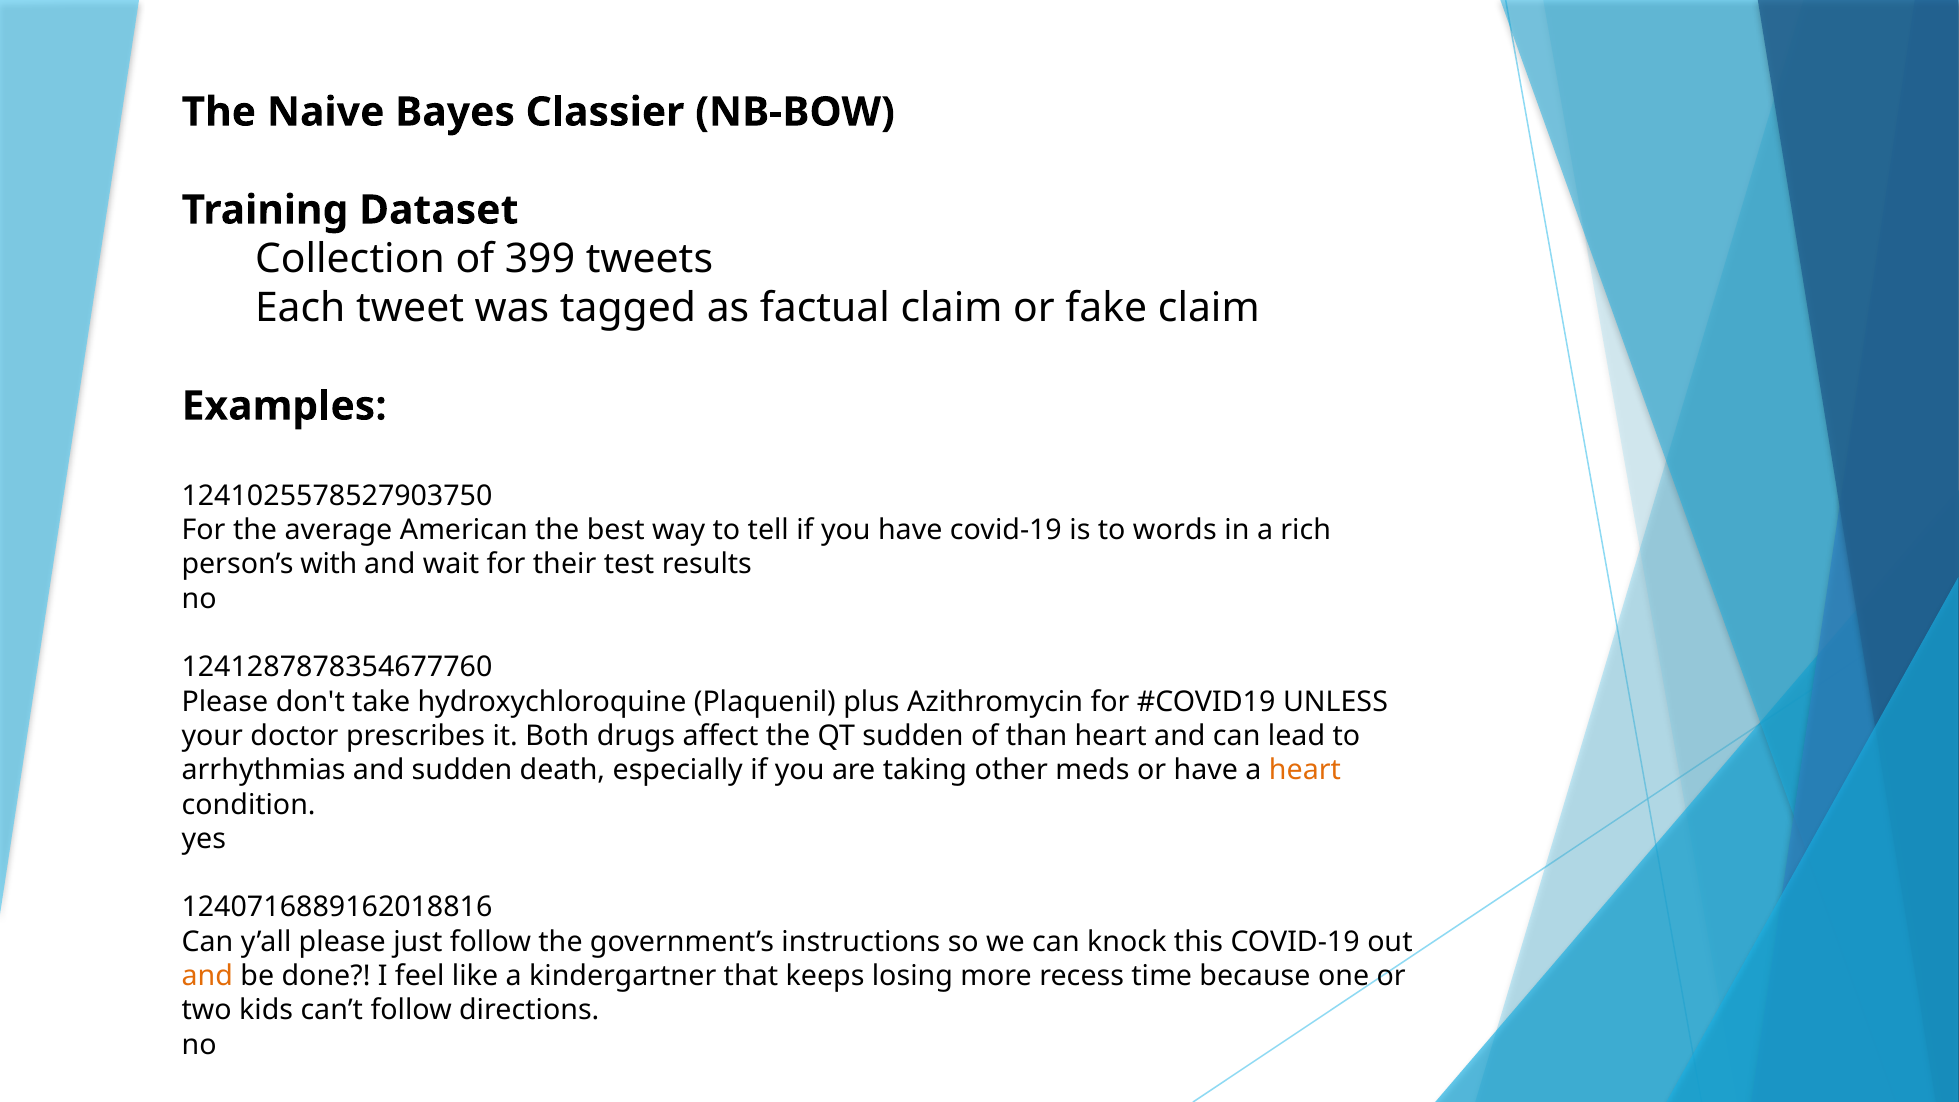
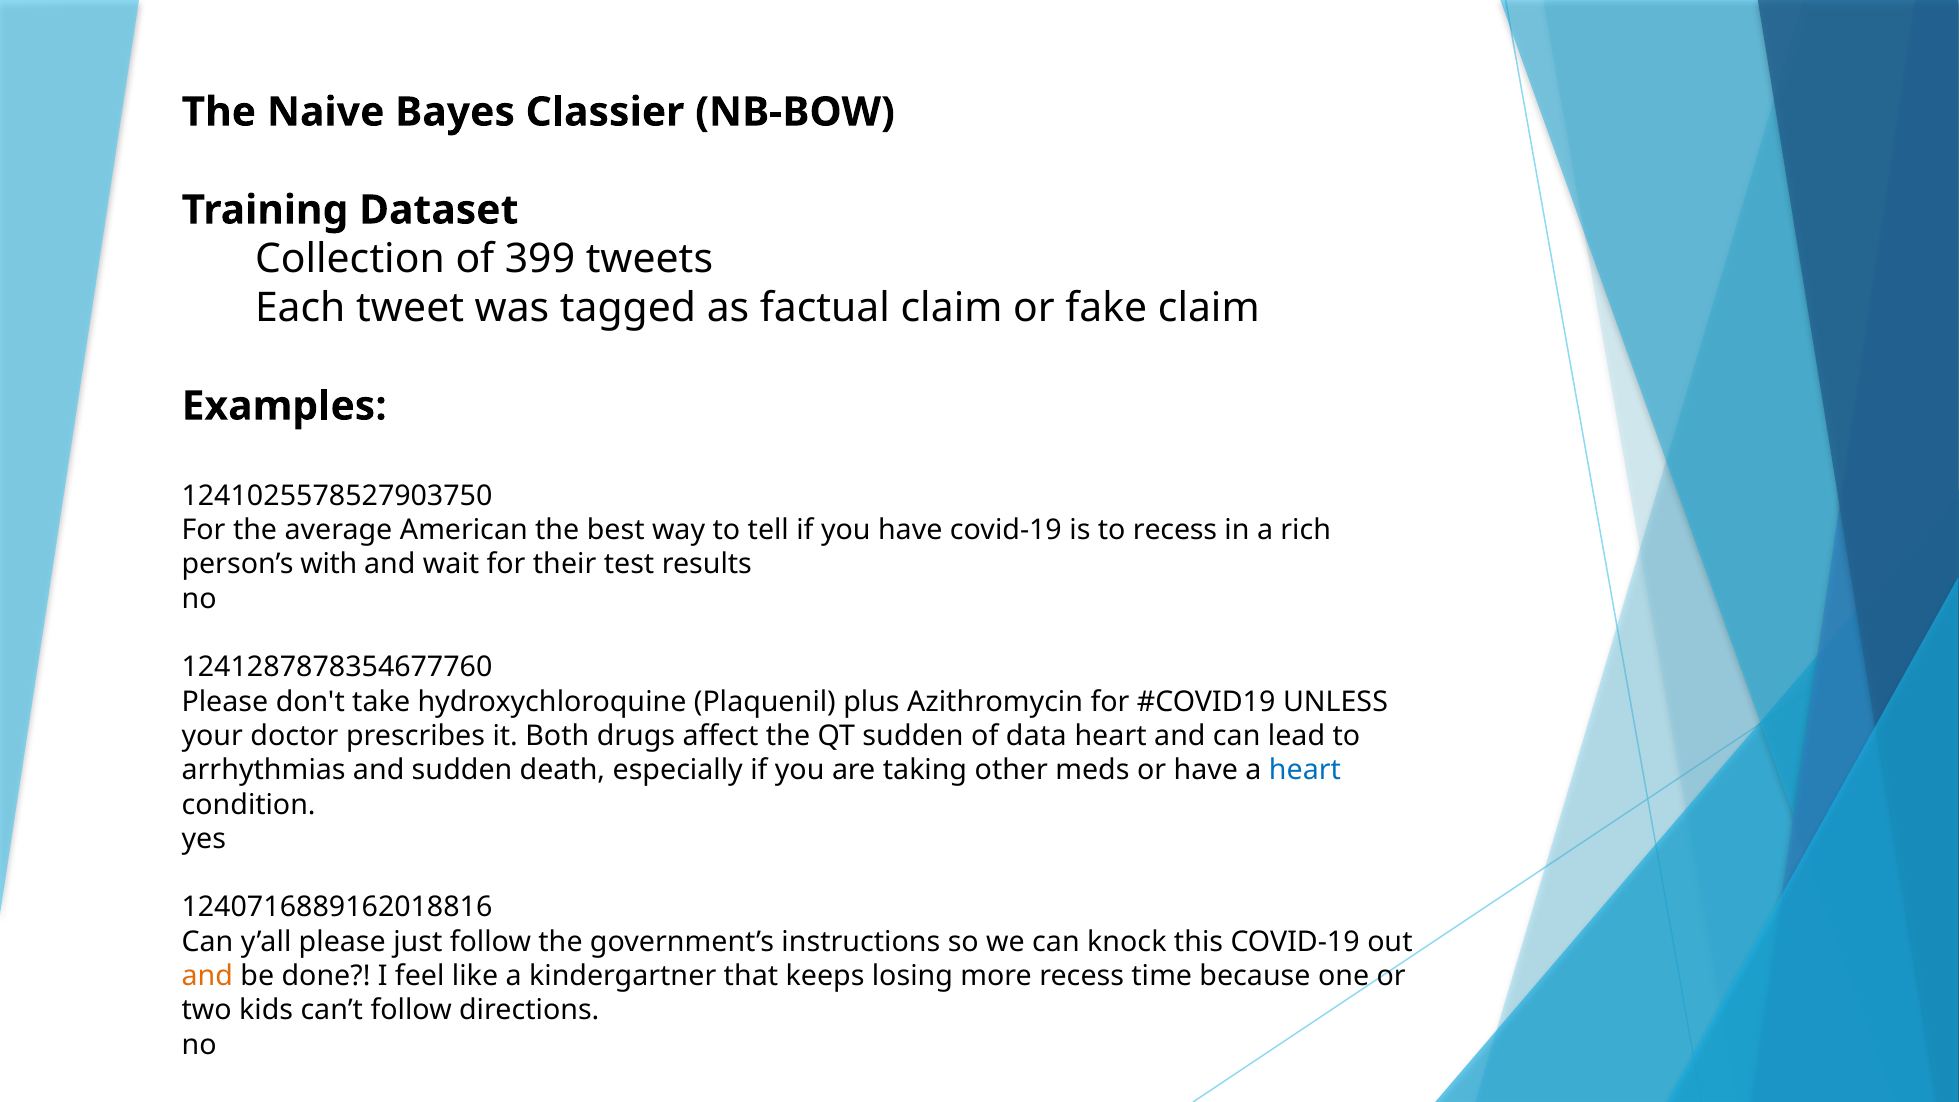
to words: words -> recess
than: than -> data
heart at (1305, 770) colour: orange -> blue
